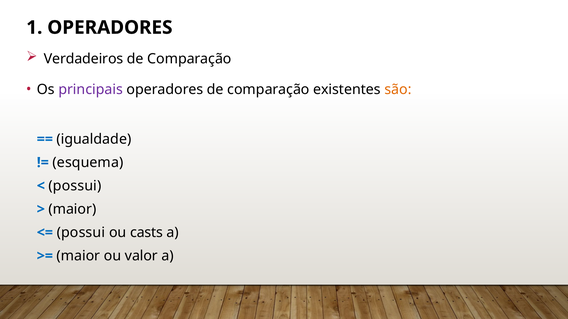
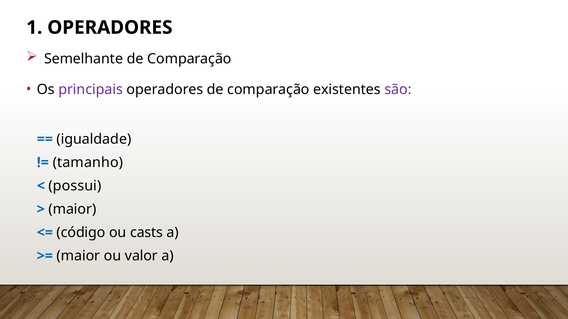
Verdadeiros: Verdadeiros -> Semelhante
são colour: orange -> purple
esquema: esquema -> tamanho
possui at (81, 233): possui -> código
